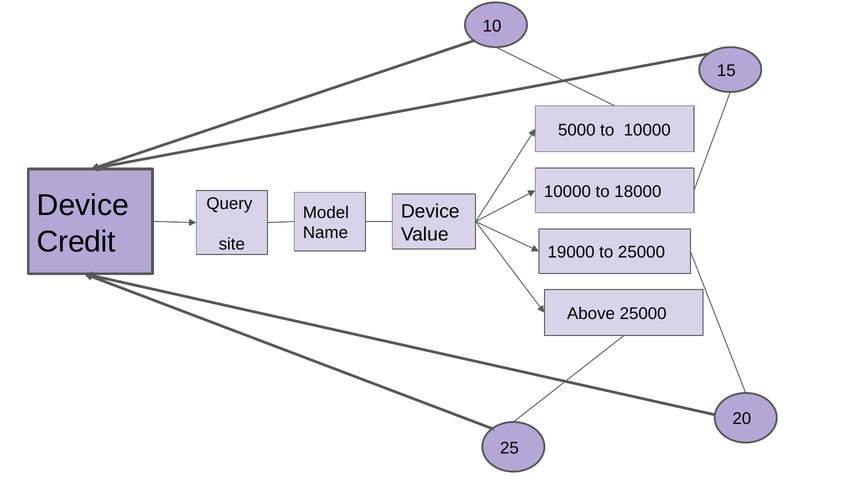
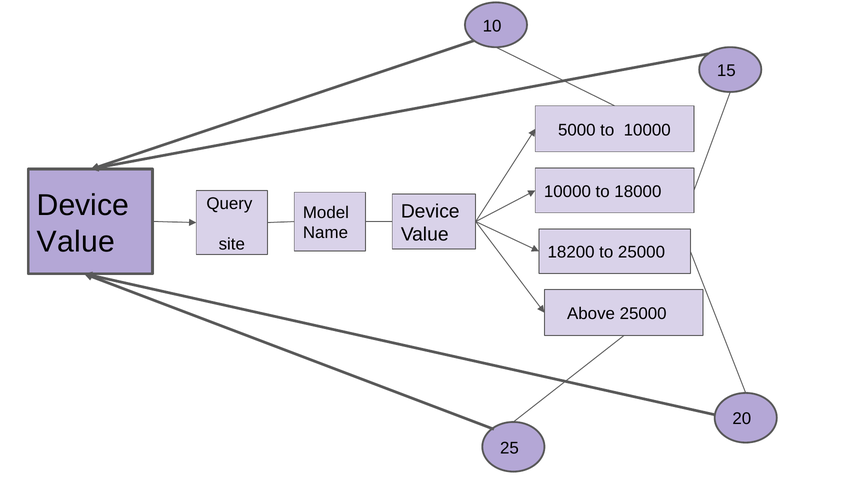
Credit at (76, 242): Credit -> Value
19000: 19000 -> 18200
